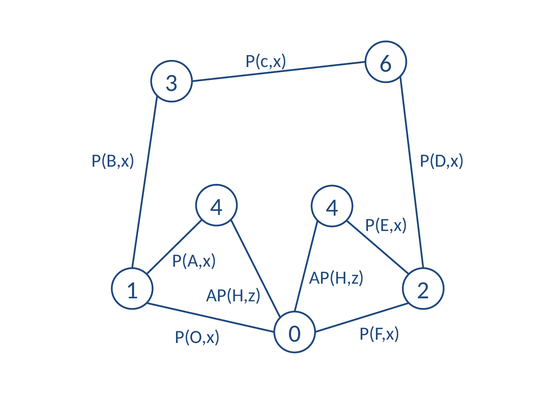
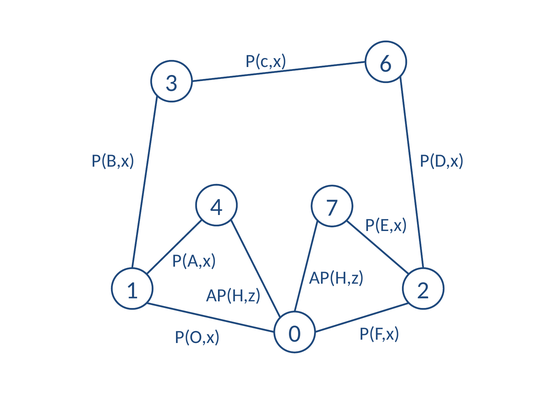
4 4: 4 -> 7
